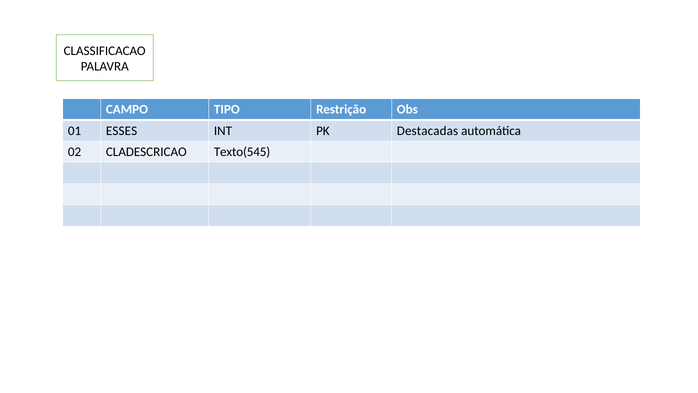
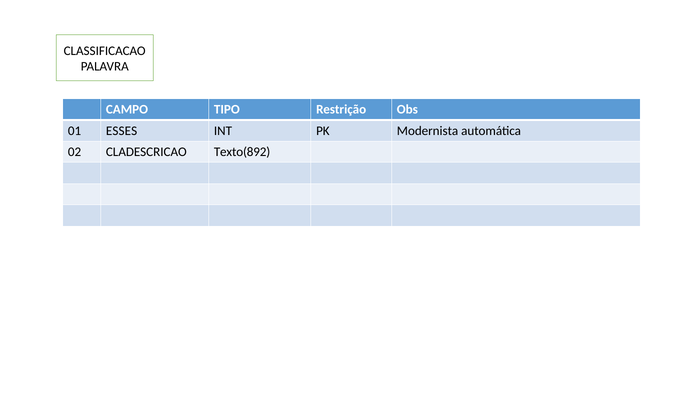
Destacadas: Destacadas -> Modernista
Texto(545: Texto(545 -> Texto(892
